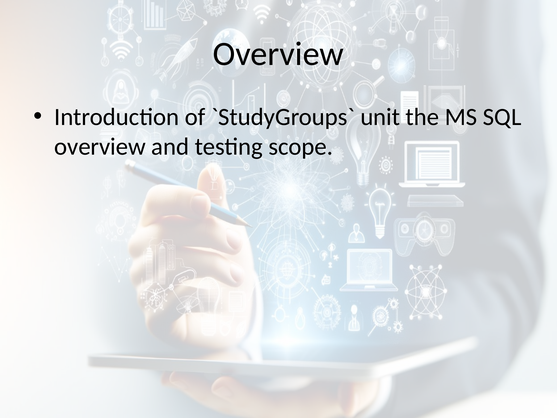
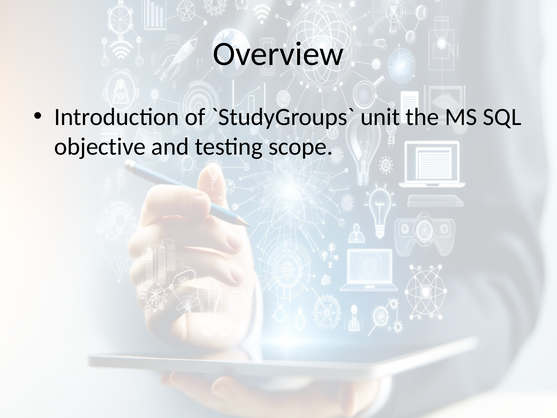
overview at (100, 147): overview -> objective
